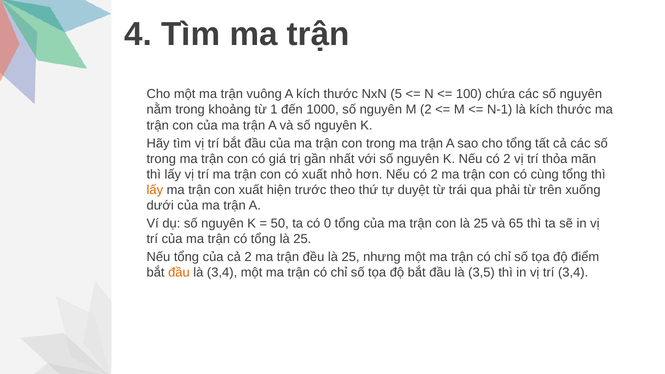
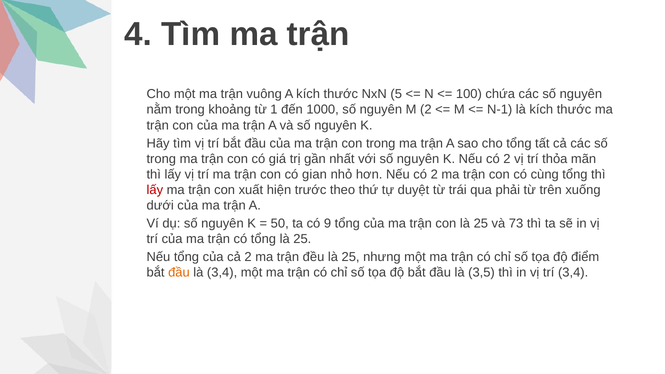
có xuất: xuất -> gian
lấy at (155, 190) colour: orange -> red
0: 0 -> 9
65: 65 -> 73
